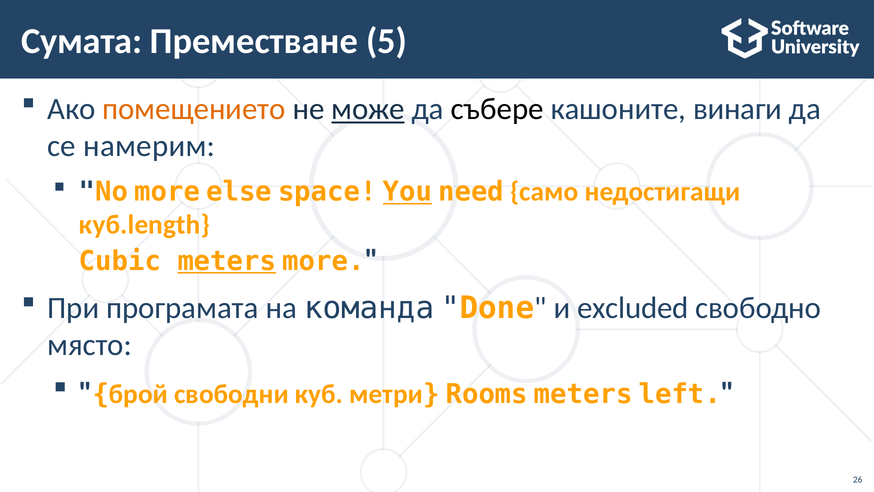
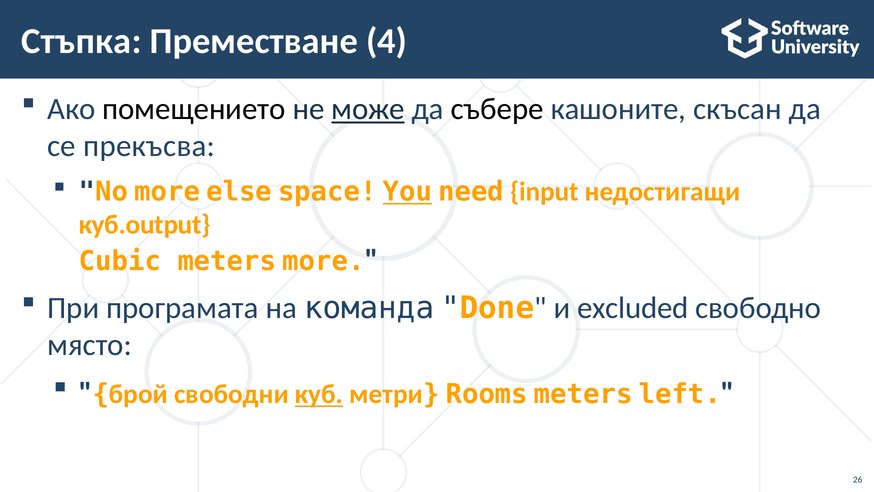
Сумата: Сумата -> Стъпка
5: 5 -> 4
помещението colour: orange -> black
винаги: винаги -> скъсан
намерим: намерим -> прекъсва
само: само -> input
куб.length: куб.length -> куб.output
meters at (227, 261) underline: present -> none
куб underline: none -> present
